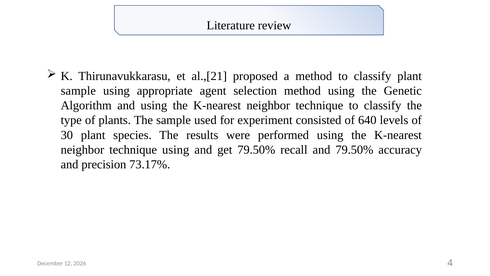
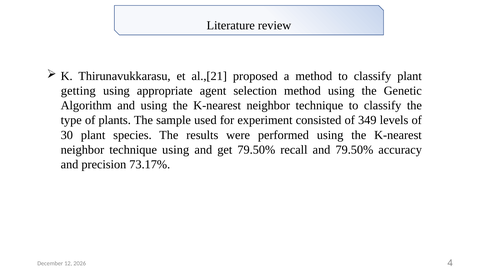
sample at (78, 91): sample -> getting
640: 640 -> 349
